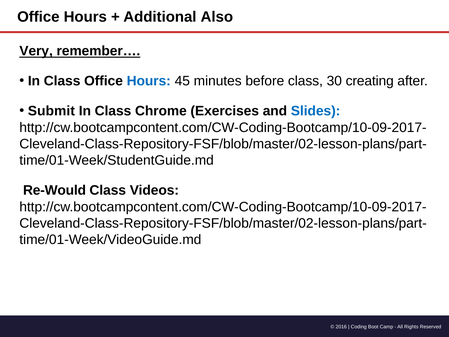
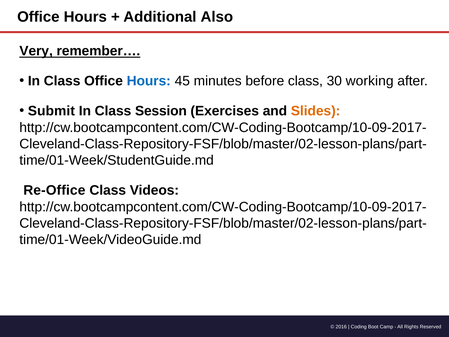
creating: creating -> working
Chrome: Chrome -> Session
Slides colour: blue -> orange
Re-Would: Re-Would -> Re-Office
